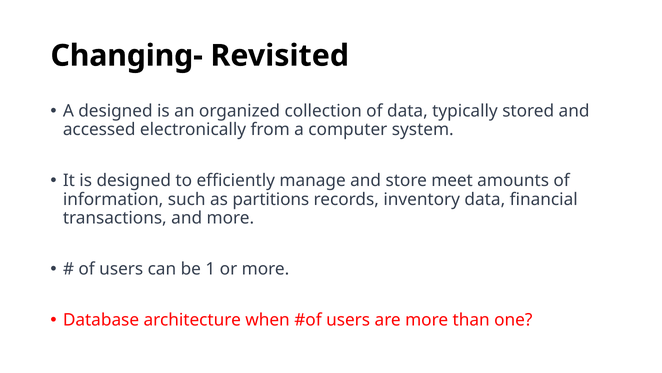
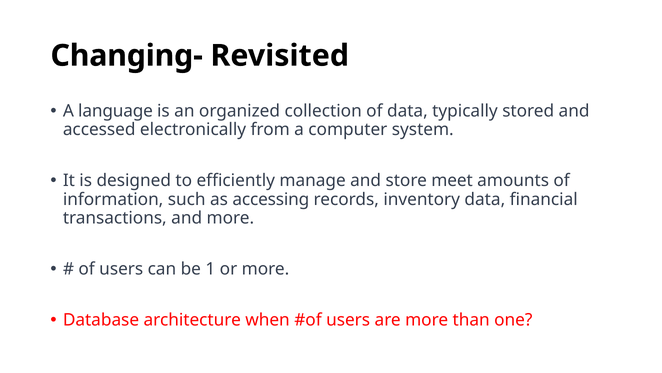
A designed: designed -> language
partitions: partitions -> accessing
